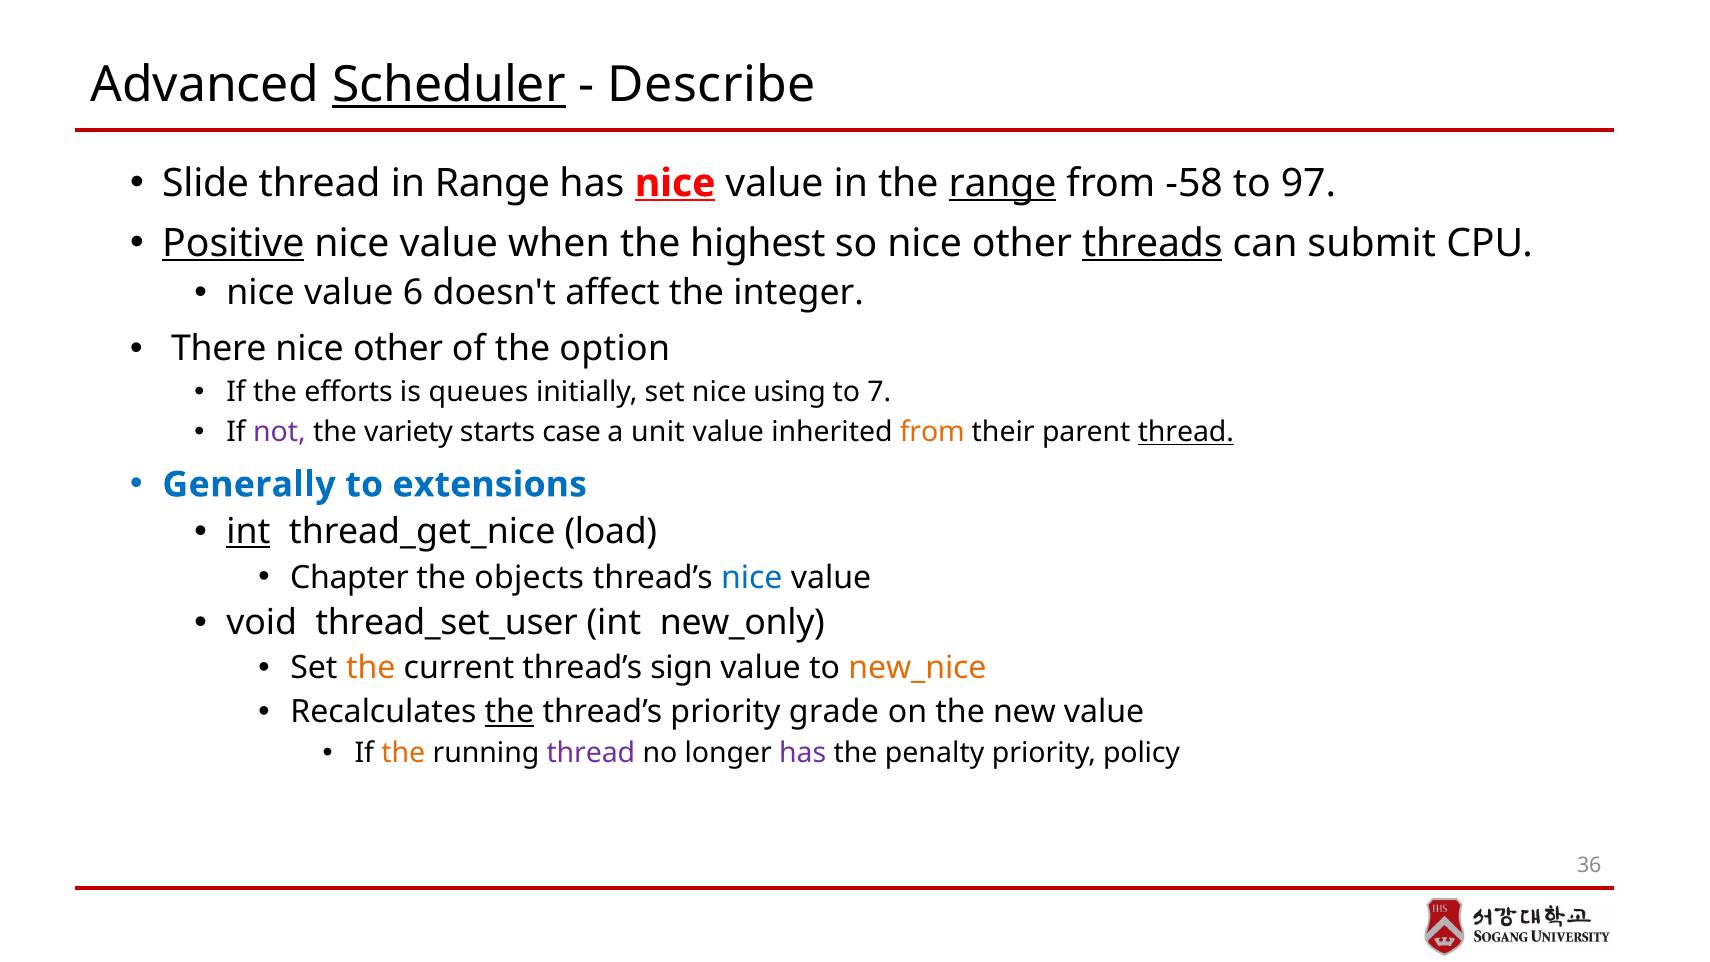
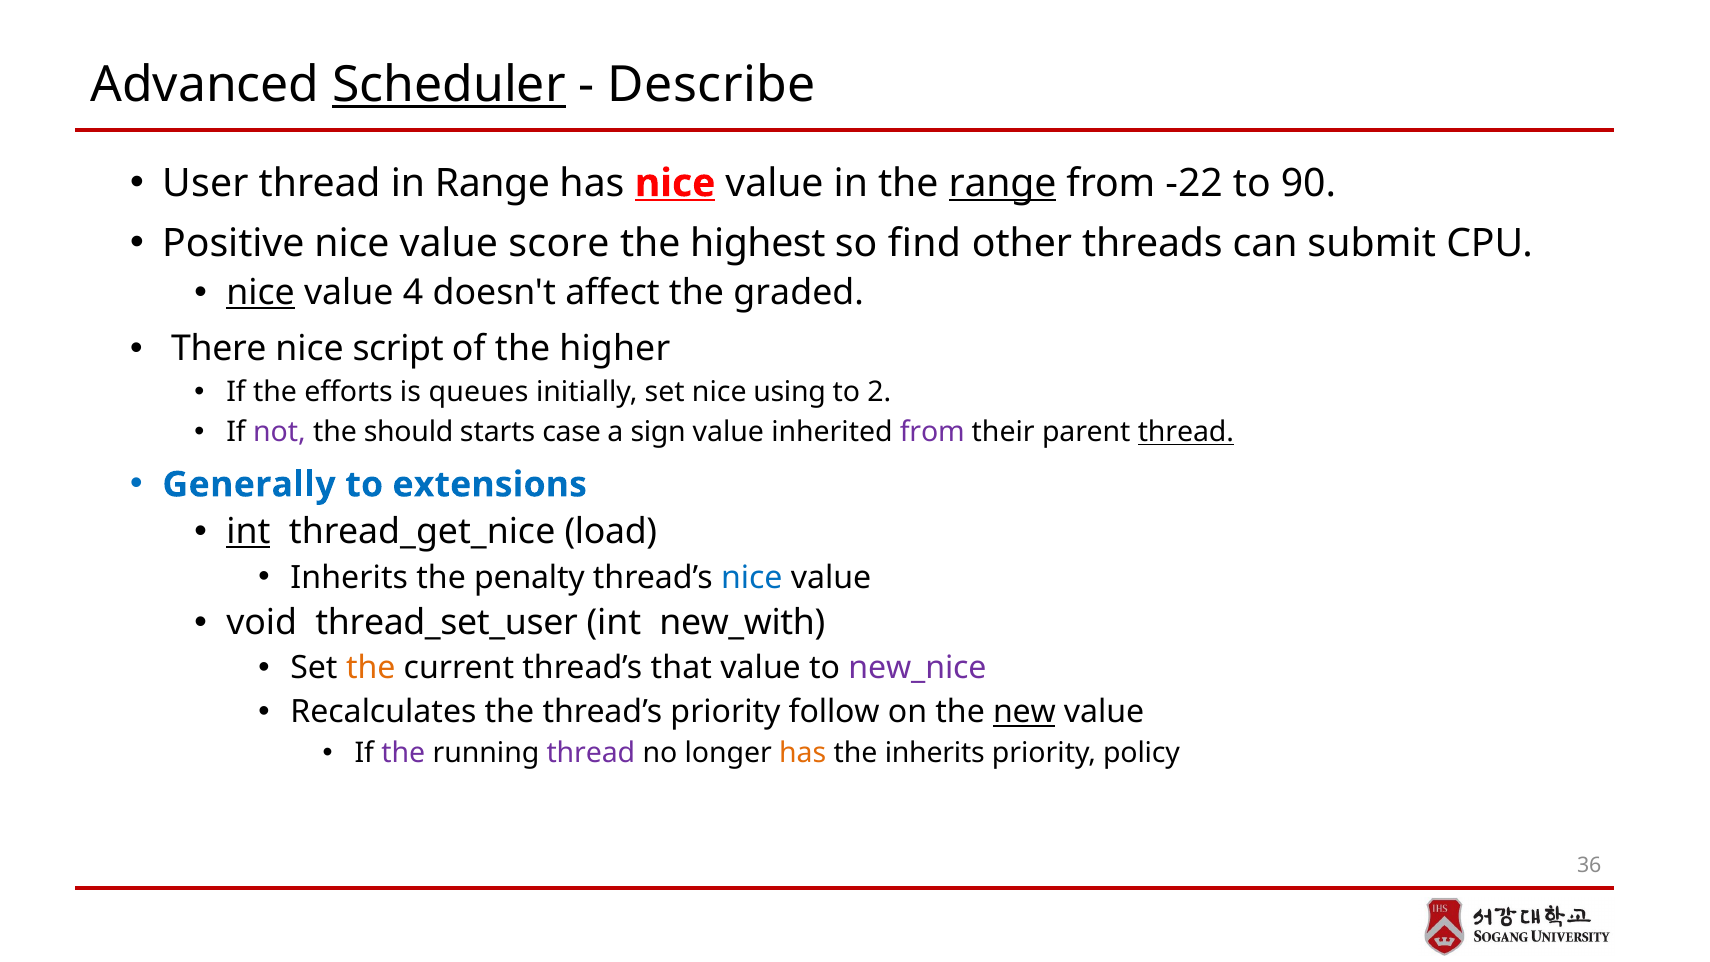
Slide: Slide -> User
-58: -58 -> -22
97: 97 -> 90
Positive underline: present -> none
when: when -> score
so nice: nice -> find
threads underline: present -> none
nice at (261, 293) underline: none -> present
6: 6 -> 4
integer: integer -> graded
other at (398, 349): other -> script
option: option -> higher
7: 7 -> 2
variety: variety -> should
unit: unit -> sign
from at (932, 432) colour: orange -> purple
Chapter at (349, 577): Chapter -> Inherits
objects: objects -> penalty
new_only: new_only -> new_with
sign: sign -> that
new_nice colour: orange -> purple
the at (509, 712) underline: present -> none
grade: grade -> follow
new underline: none -> present
the at (403, 753) colour: orange -> purple
has at (803, 753) colour: purple -> orange
the penalty: penalty -> inherits
